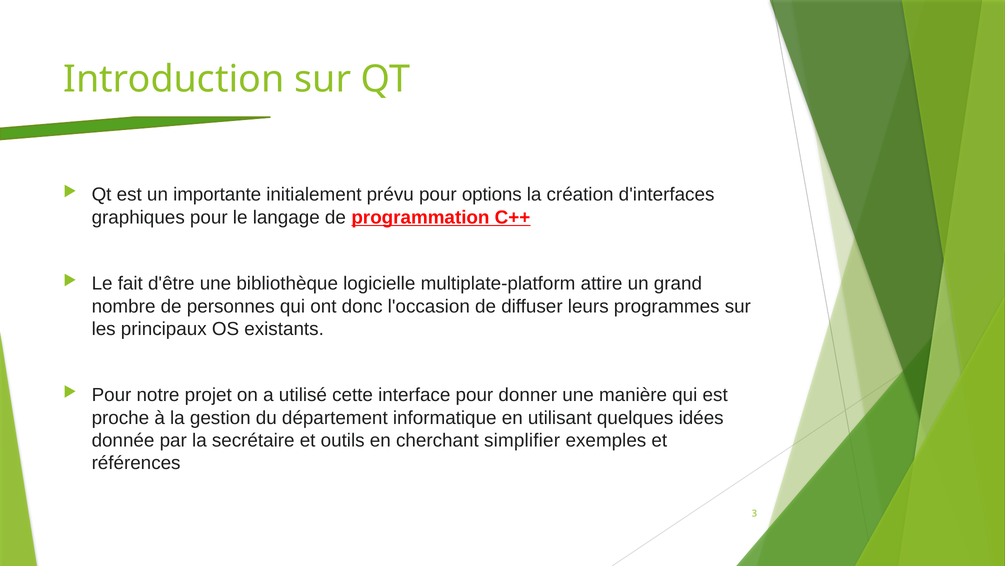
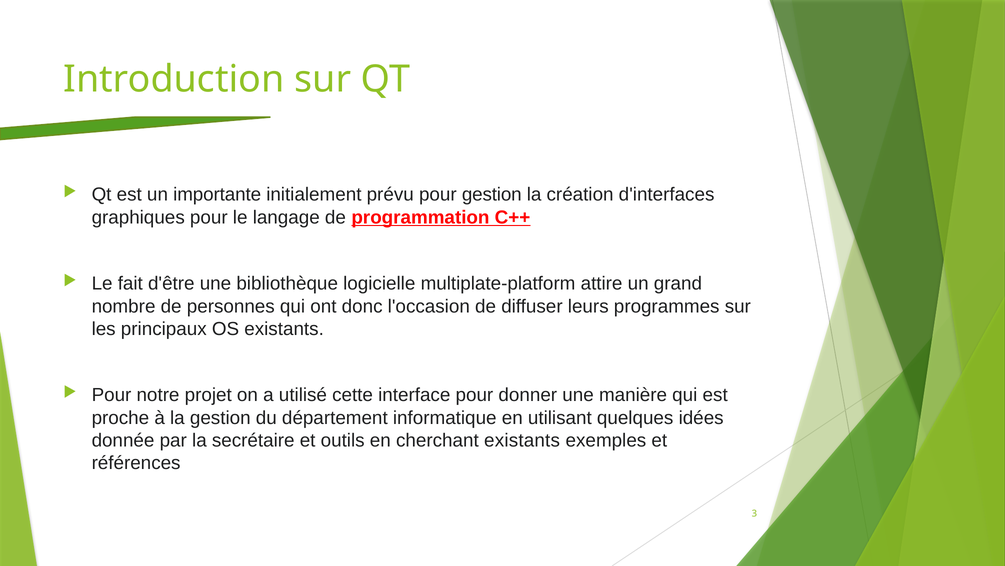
pour options: options -> gestion
cherchant simplifier: simplifier -> existants
